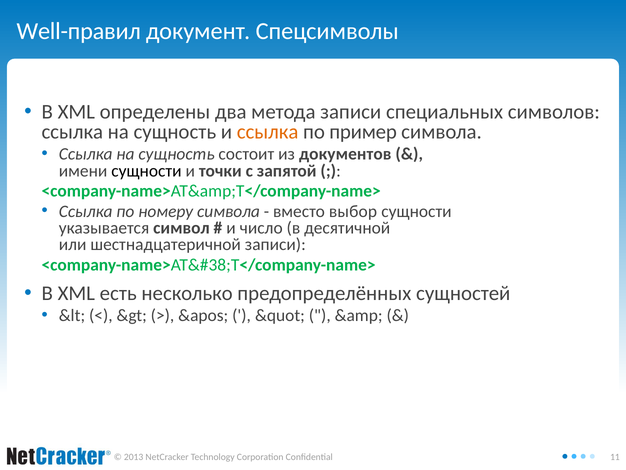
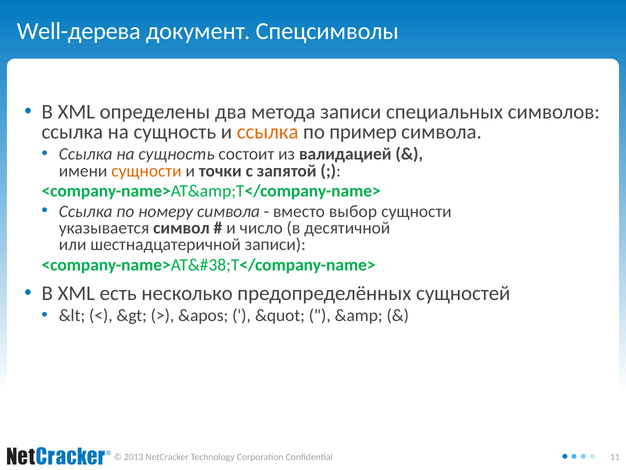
Well-правил: Well-правил -> Well-дерева
документов: документов -> валидацией
сущности at (146, 171) colour: black -> orange
